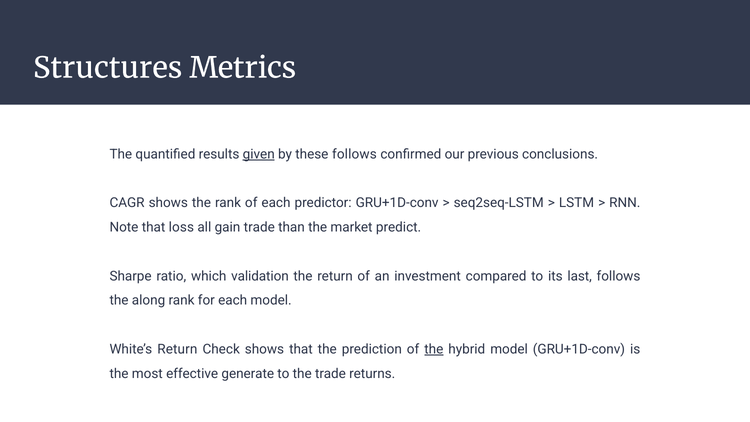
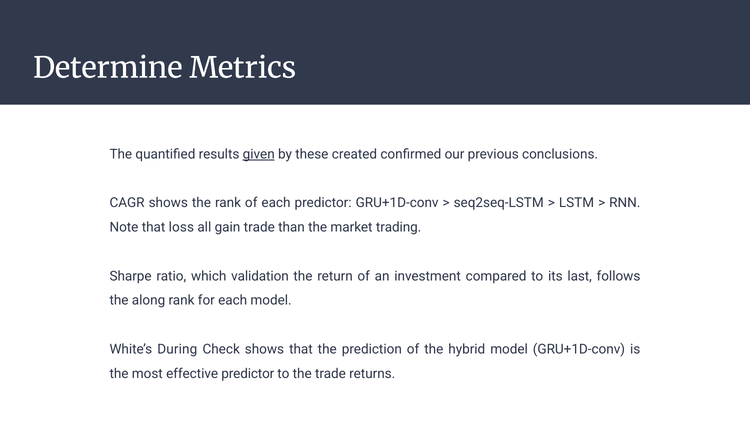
Structures: Structures -> Determine
these follows: follows -> created
predict: predict -> trading
White’s Return: Return -> During
the at (434, 349) underline: present -> none
effective generate: generate -> predictor
